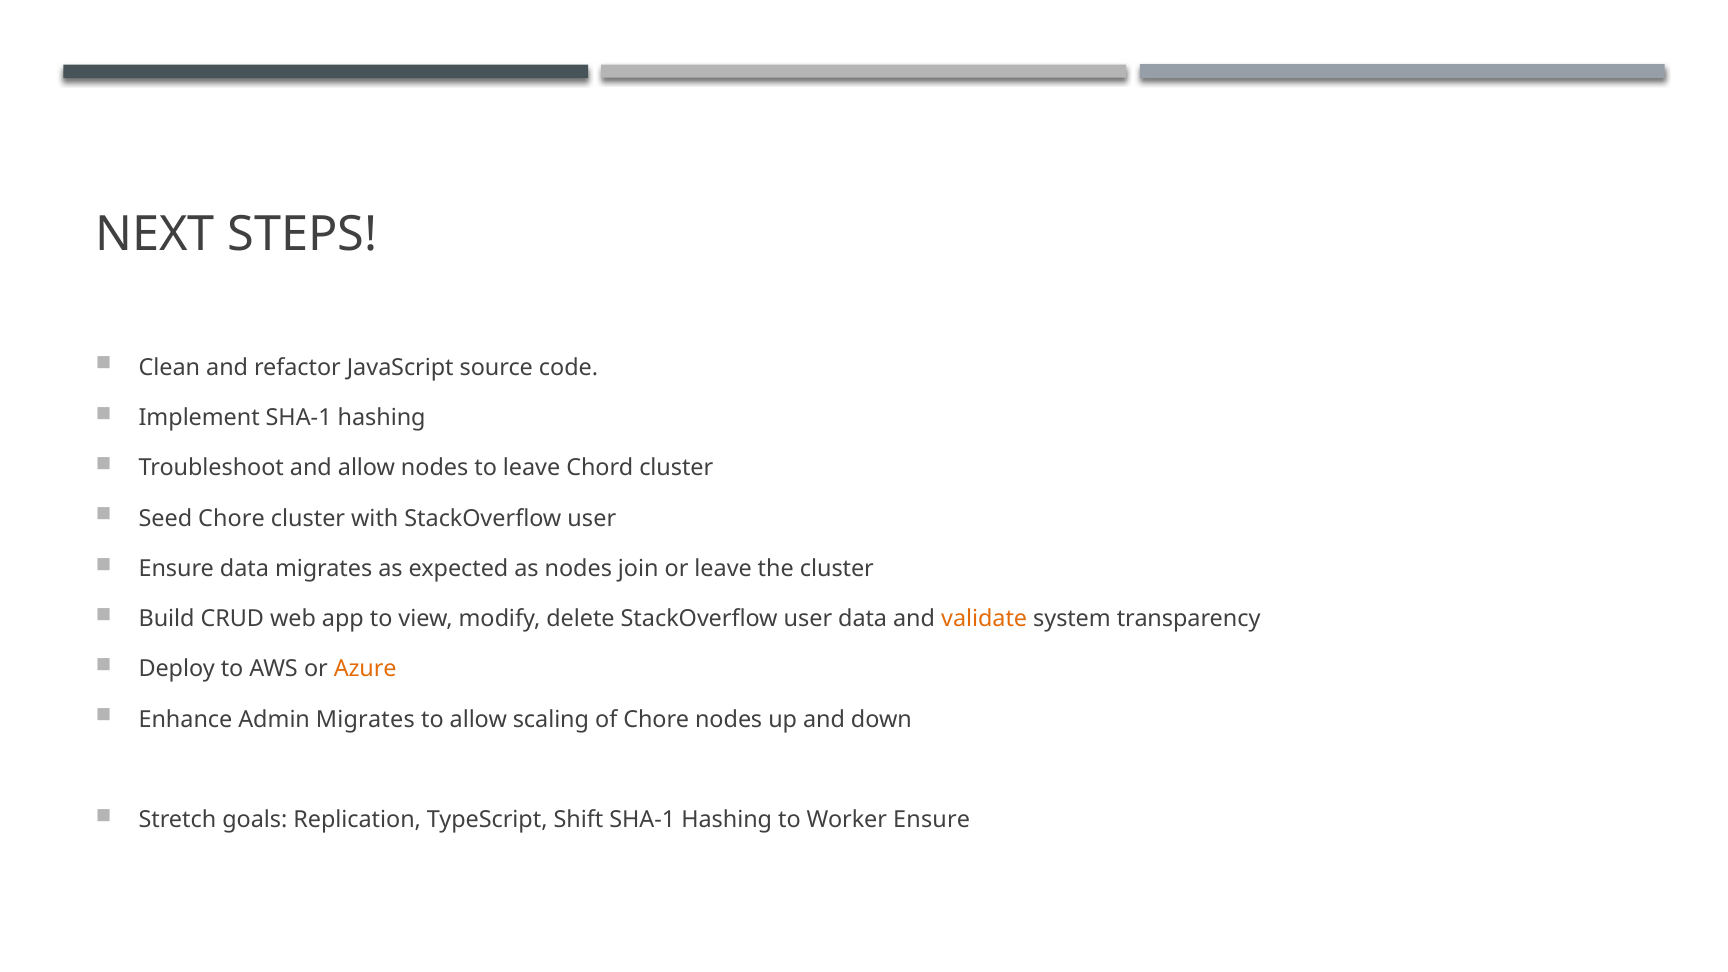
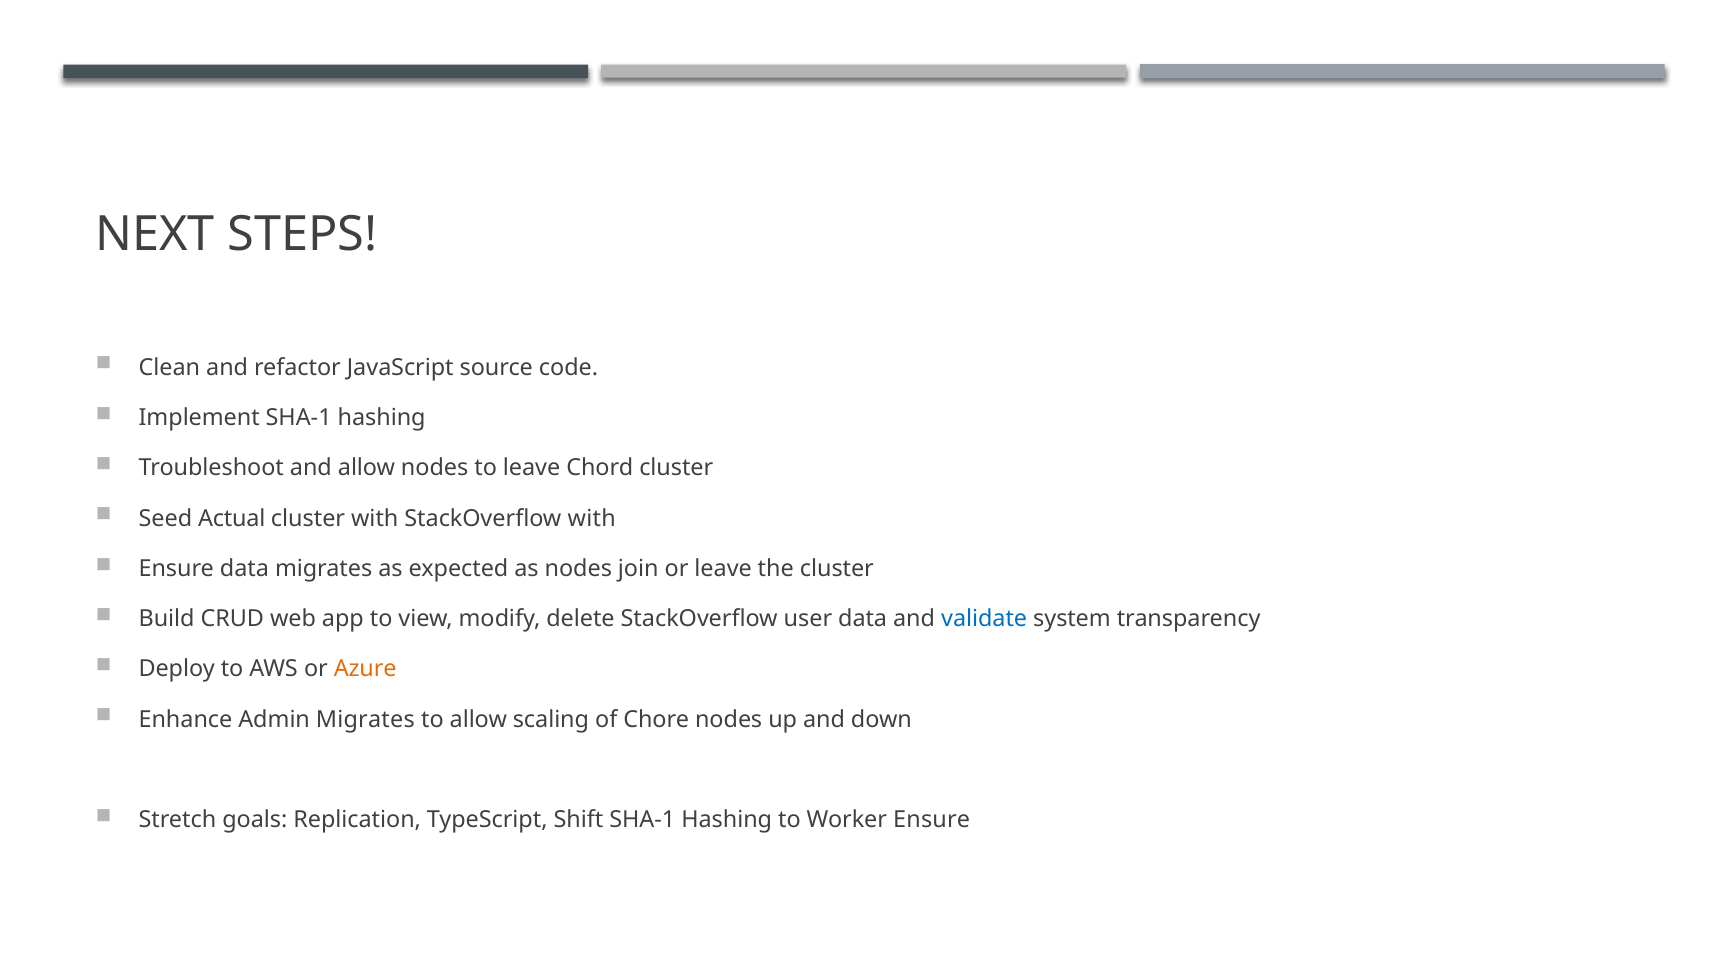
Seed Chore: Chore -> Actual
with StackOverflow user: user -> with
validate colour: orange -> blue
